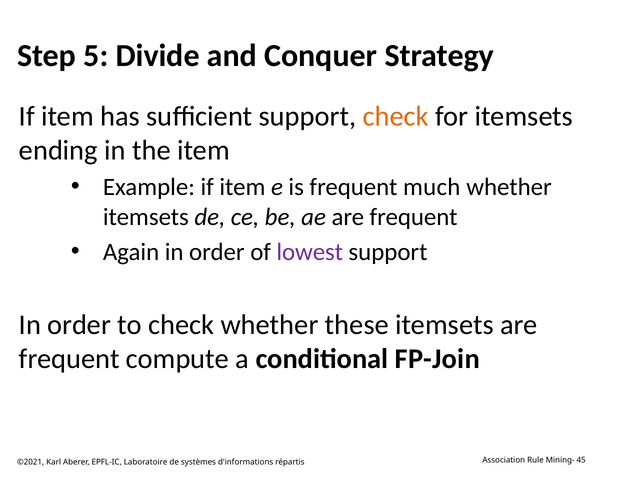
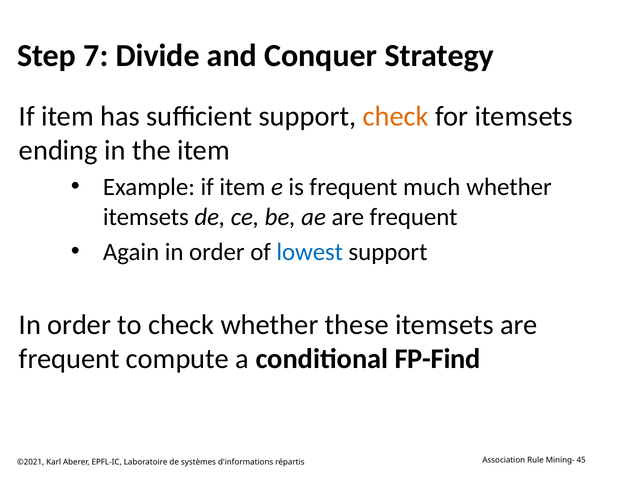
5: 5 -> 7
lowest colour: purple -> blue
FP-Join: FP-Join -> FP-Find
